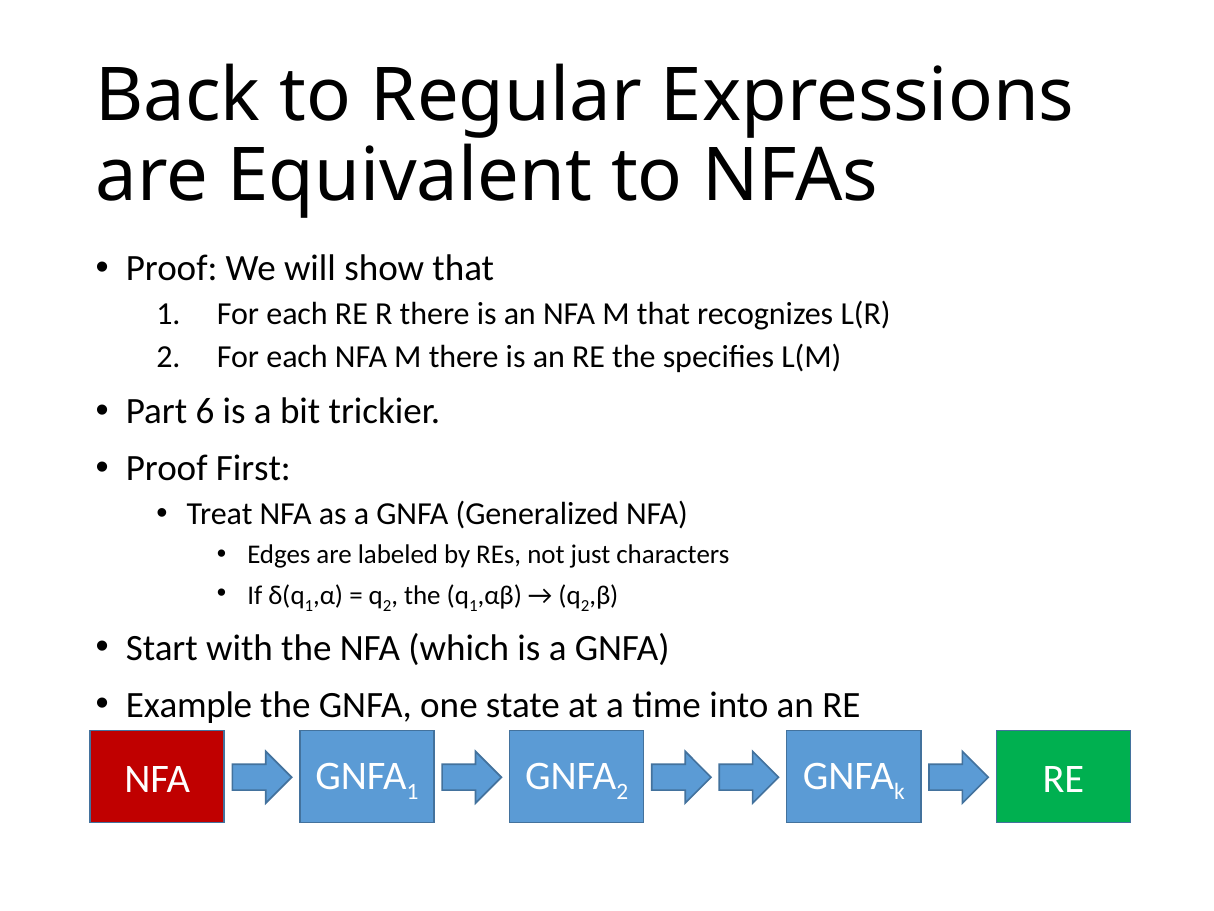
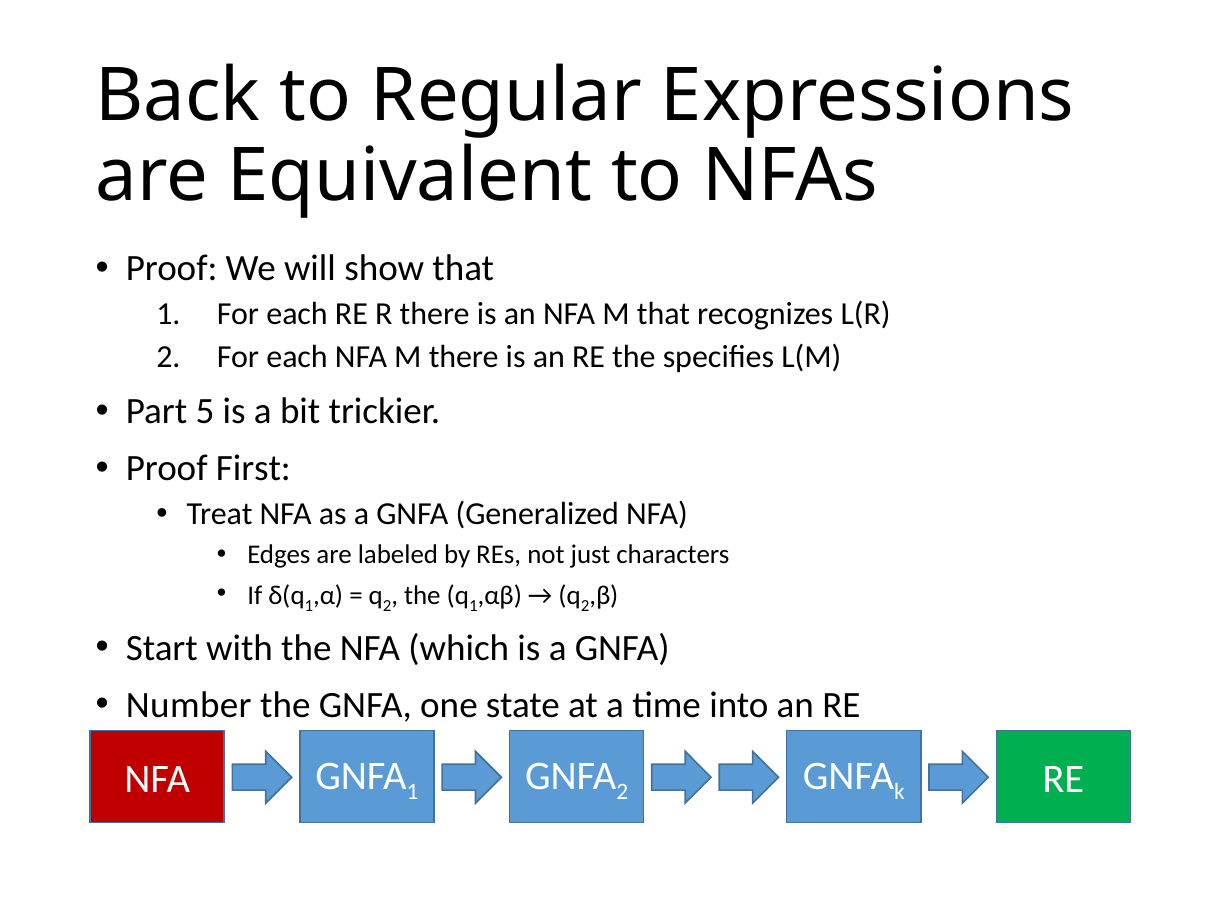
6: 6 -> 5
Example: Example -> Number
